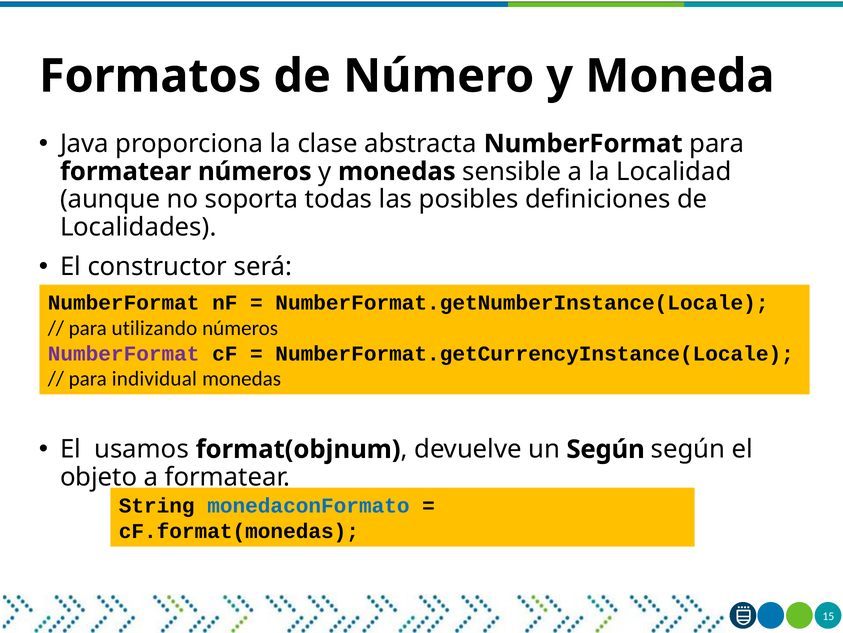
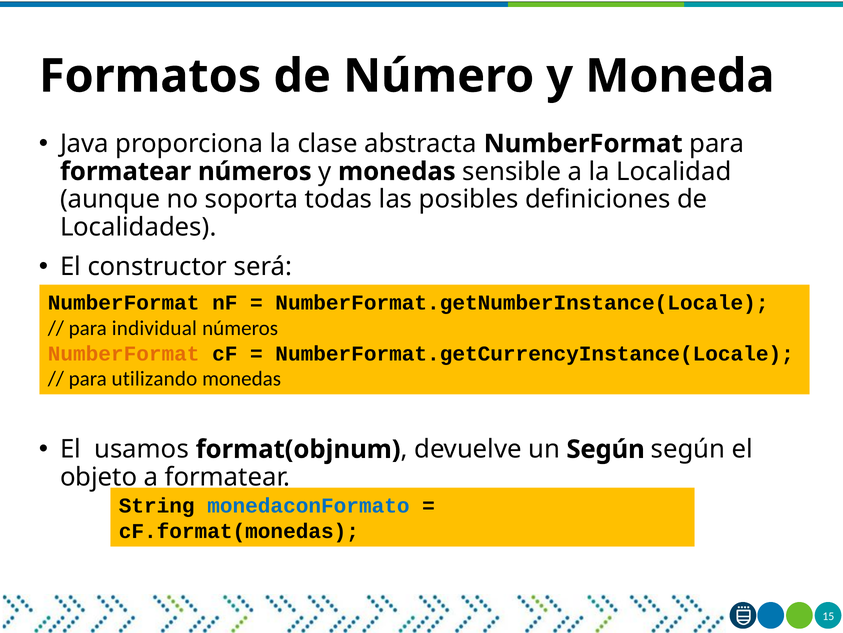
utilizando: utilizando -> individual
NumberFormat at (124, 353) colour: purple -> orange
individual: individual -> utilizando
